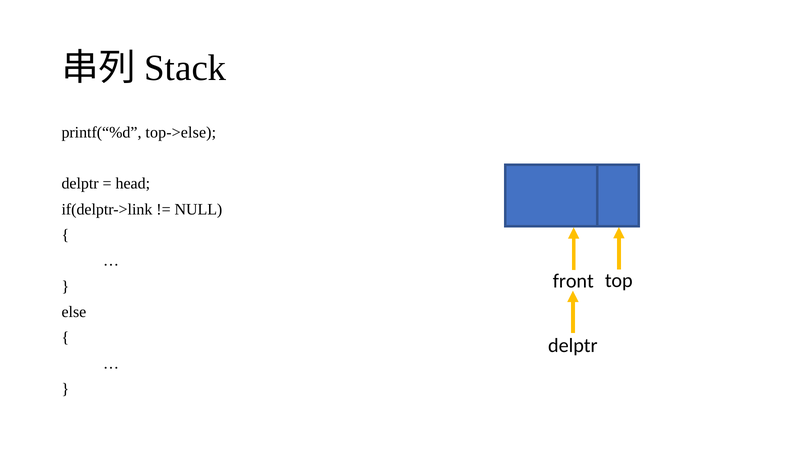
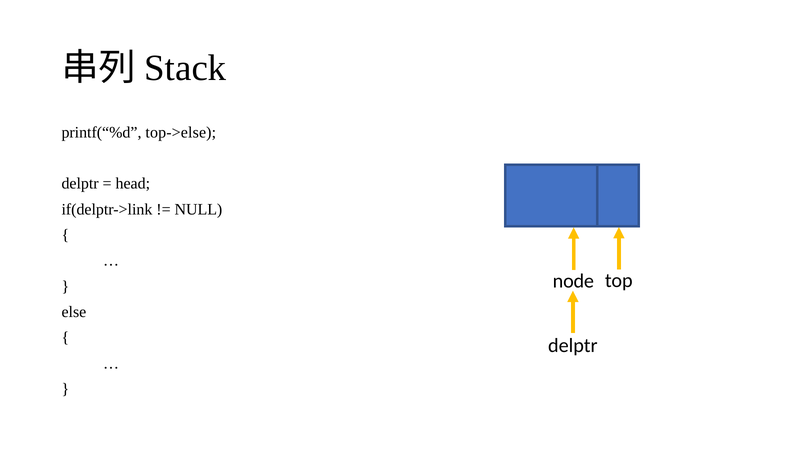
front: front -> node
